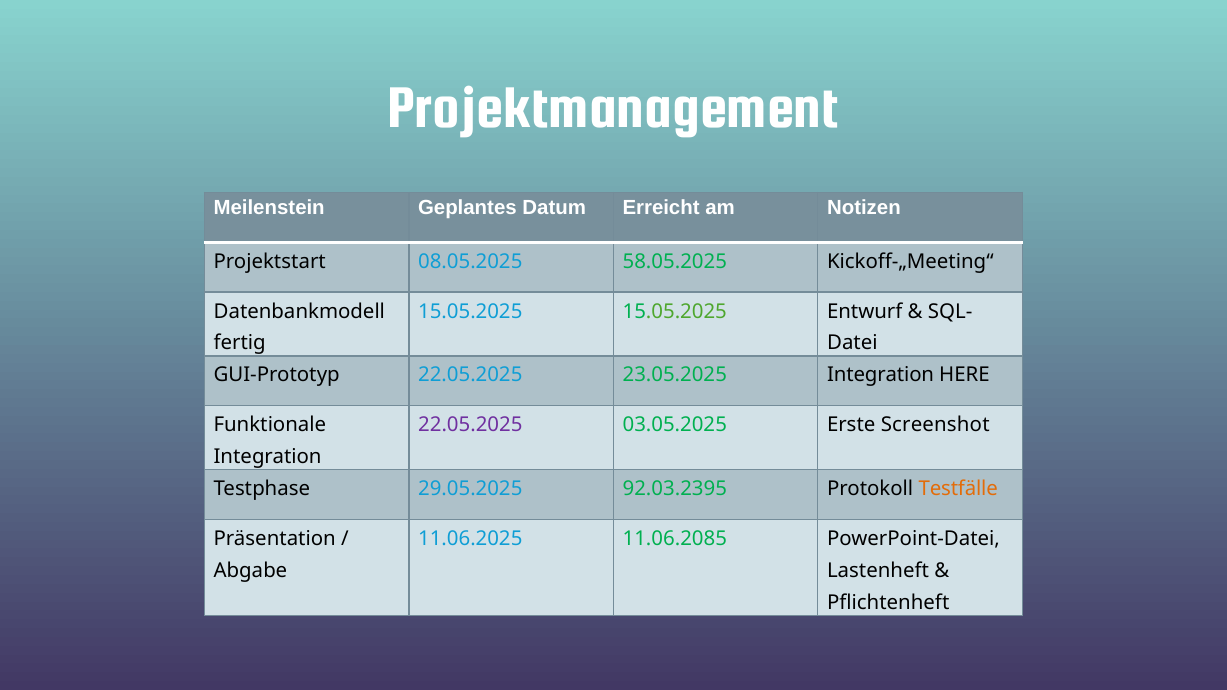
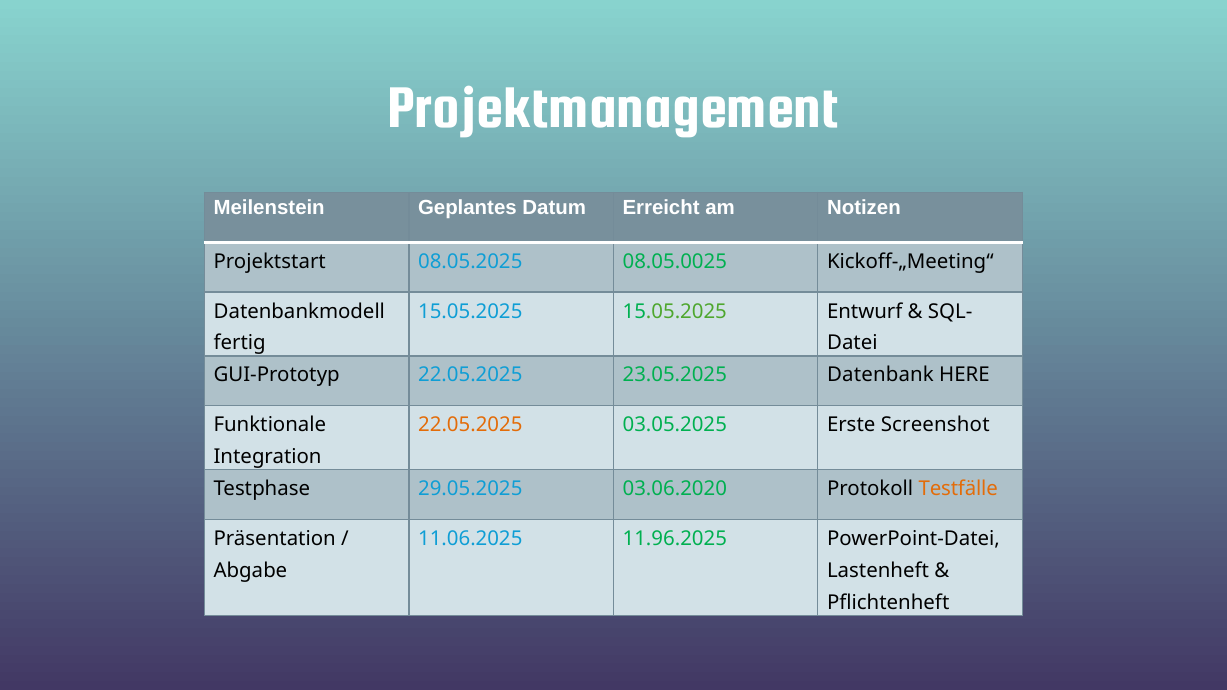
58.05.2025: 58.05.2025 -> 08.05.0025
23.05.2025 Integration: Integration -> Datenbank
22.05.2025 at (470, 425) colour: purple -> orange
92.03.2395: 92.03.2395 -> 03.06.2020
11.06.2085: 11.06.2085 -> 11.96.2025
